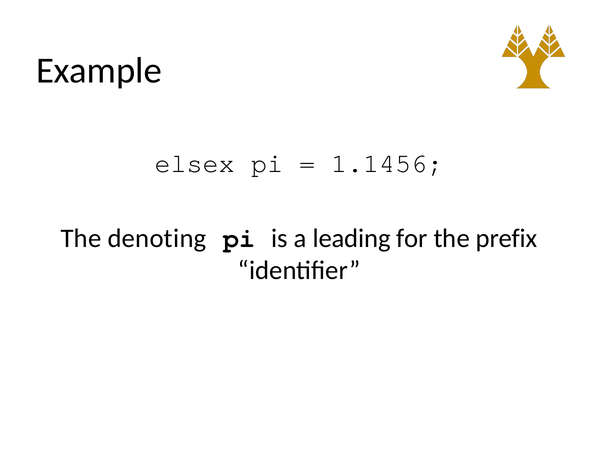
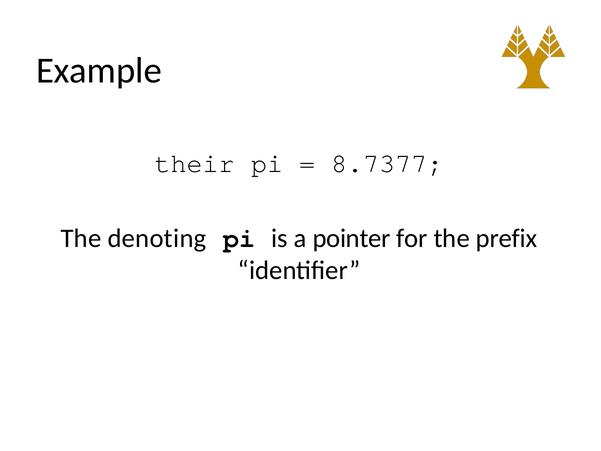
elsex: elsex -> their
1.1456: 1.1456 -> 8.7377
leading: leading -> pointer
